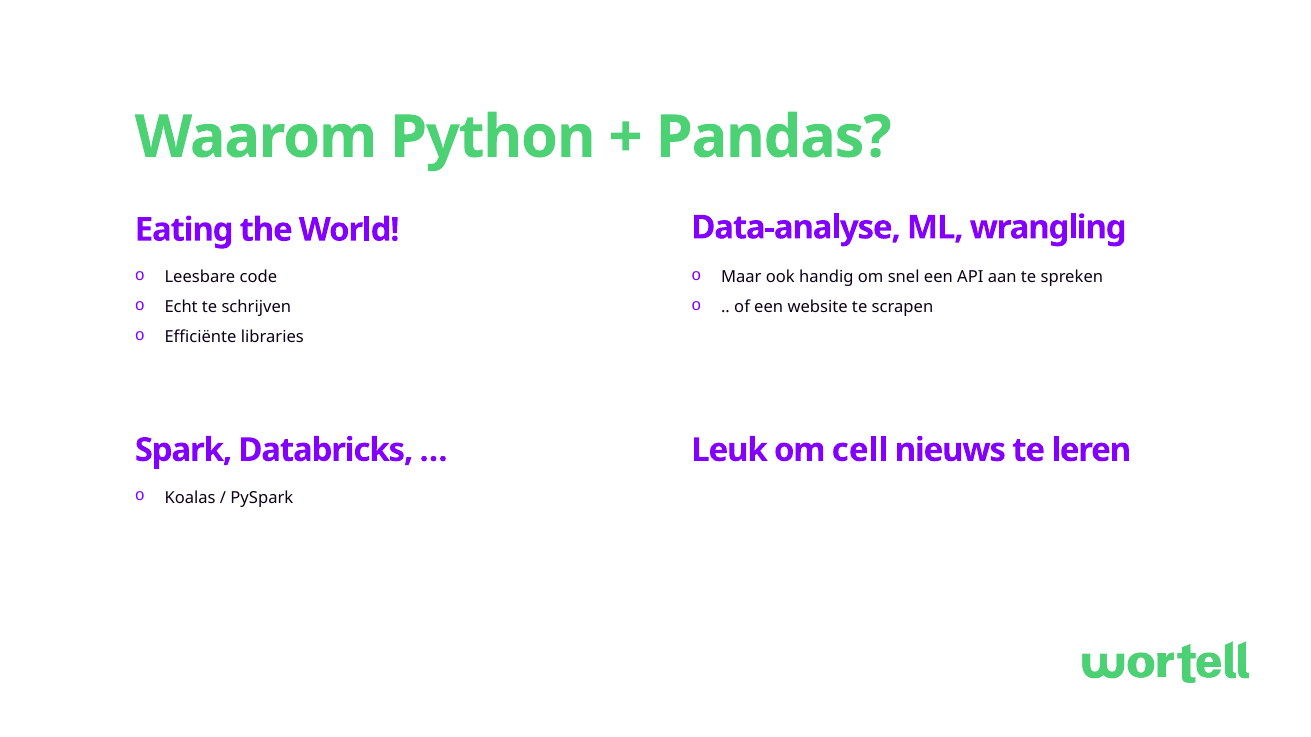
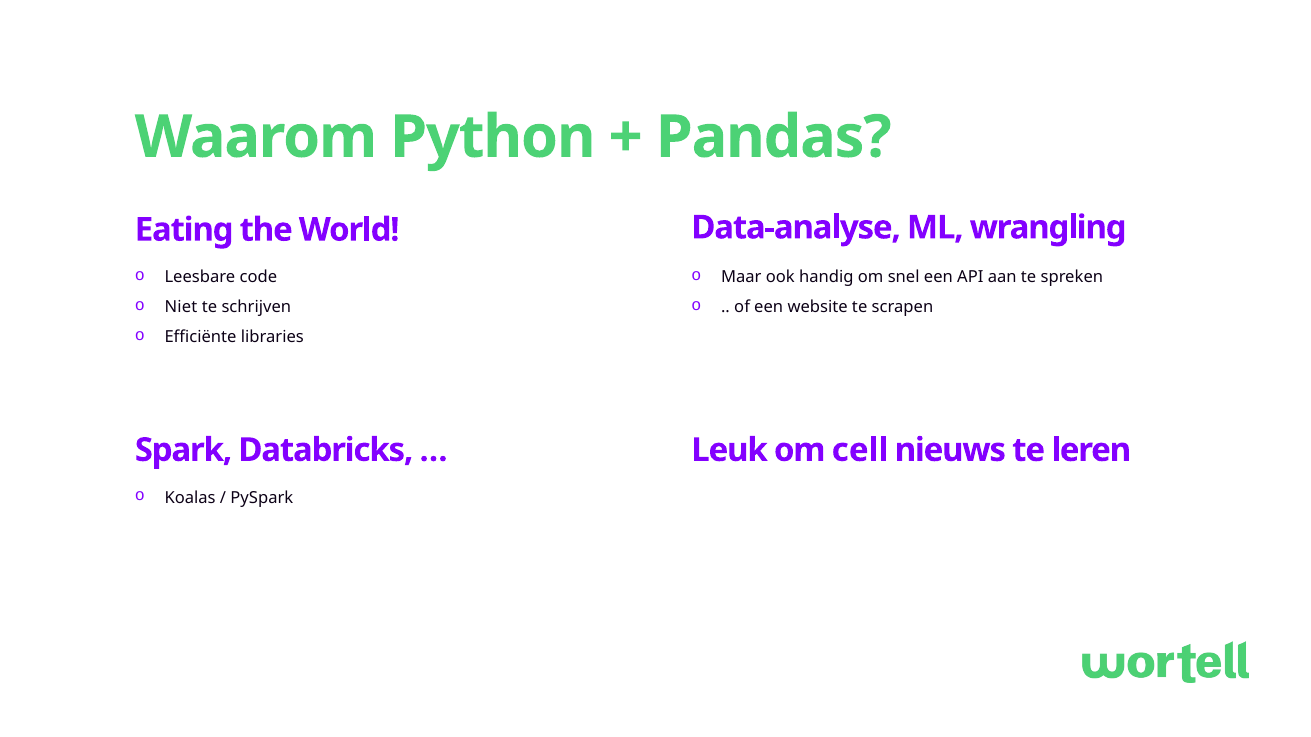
Echt: Echt -> Niet
